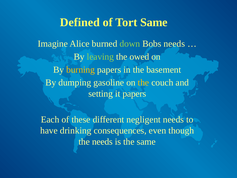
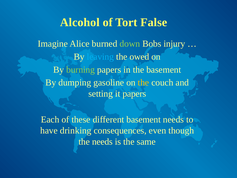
Defined: Defined -> Alcohol
Tort Same: Same -> False
Bobs needs: needs -> injury
leaving colour: light green -> light blue
burning colour: yellow -> light green
different negligent: negligent -> basement
